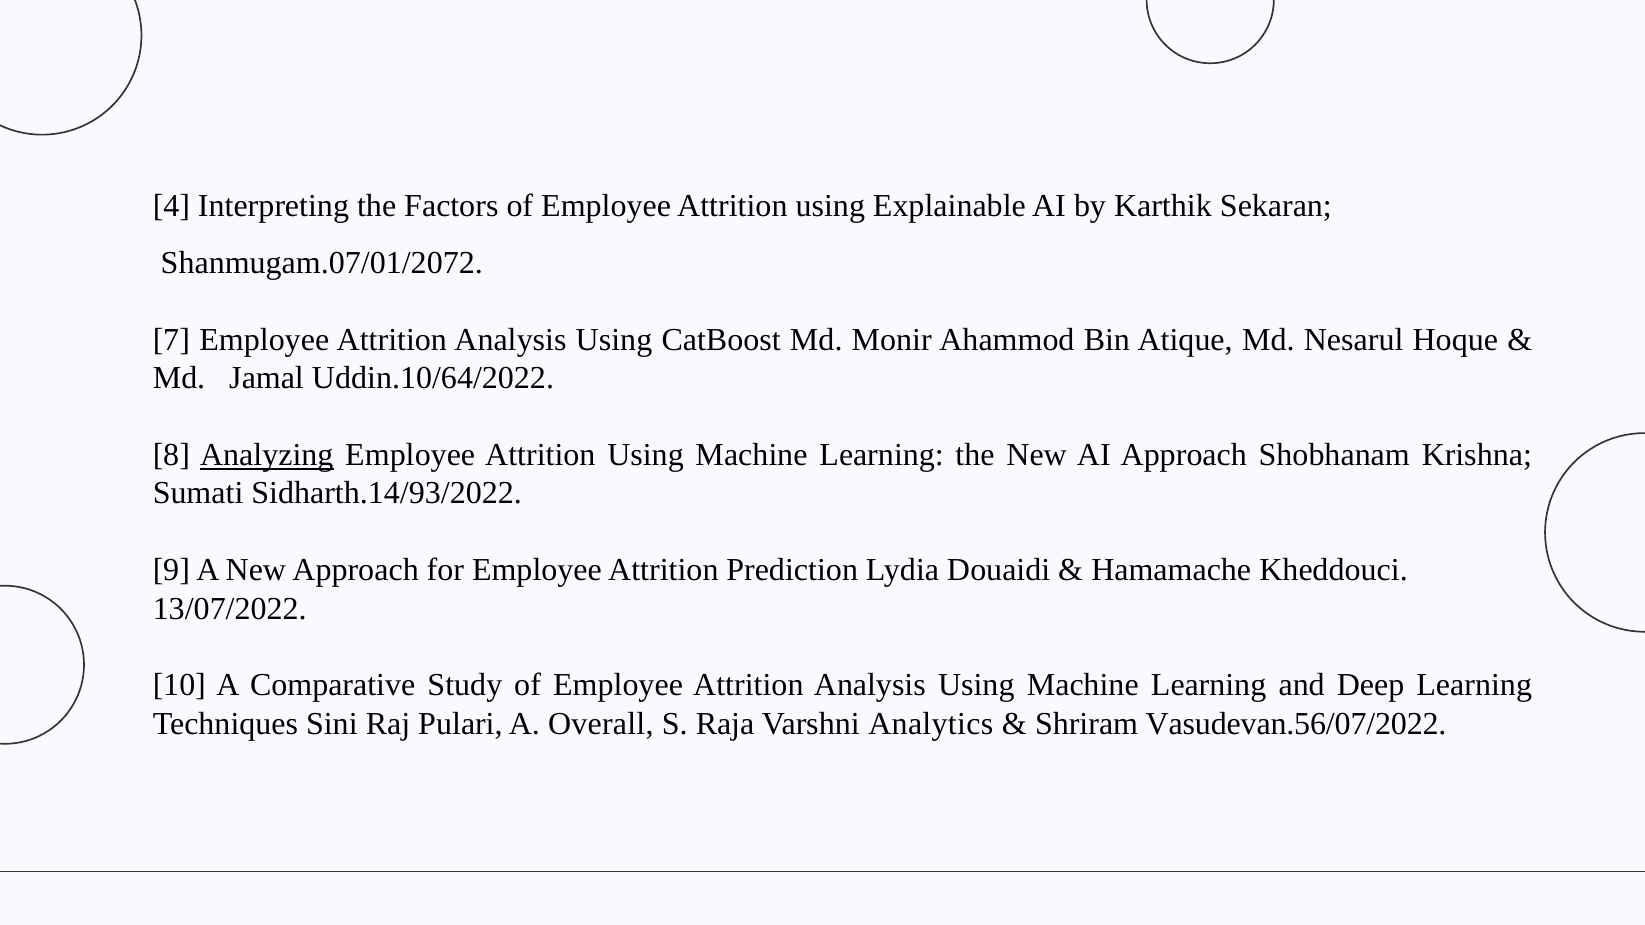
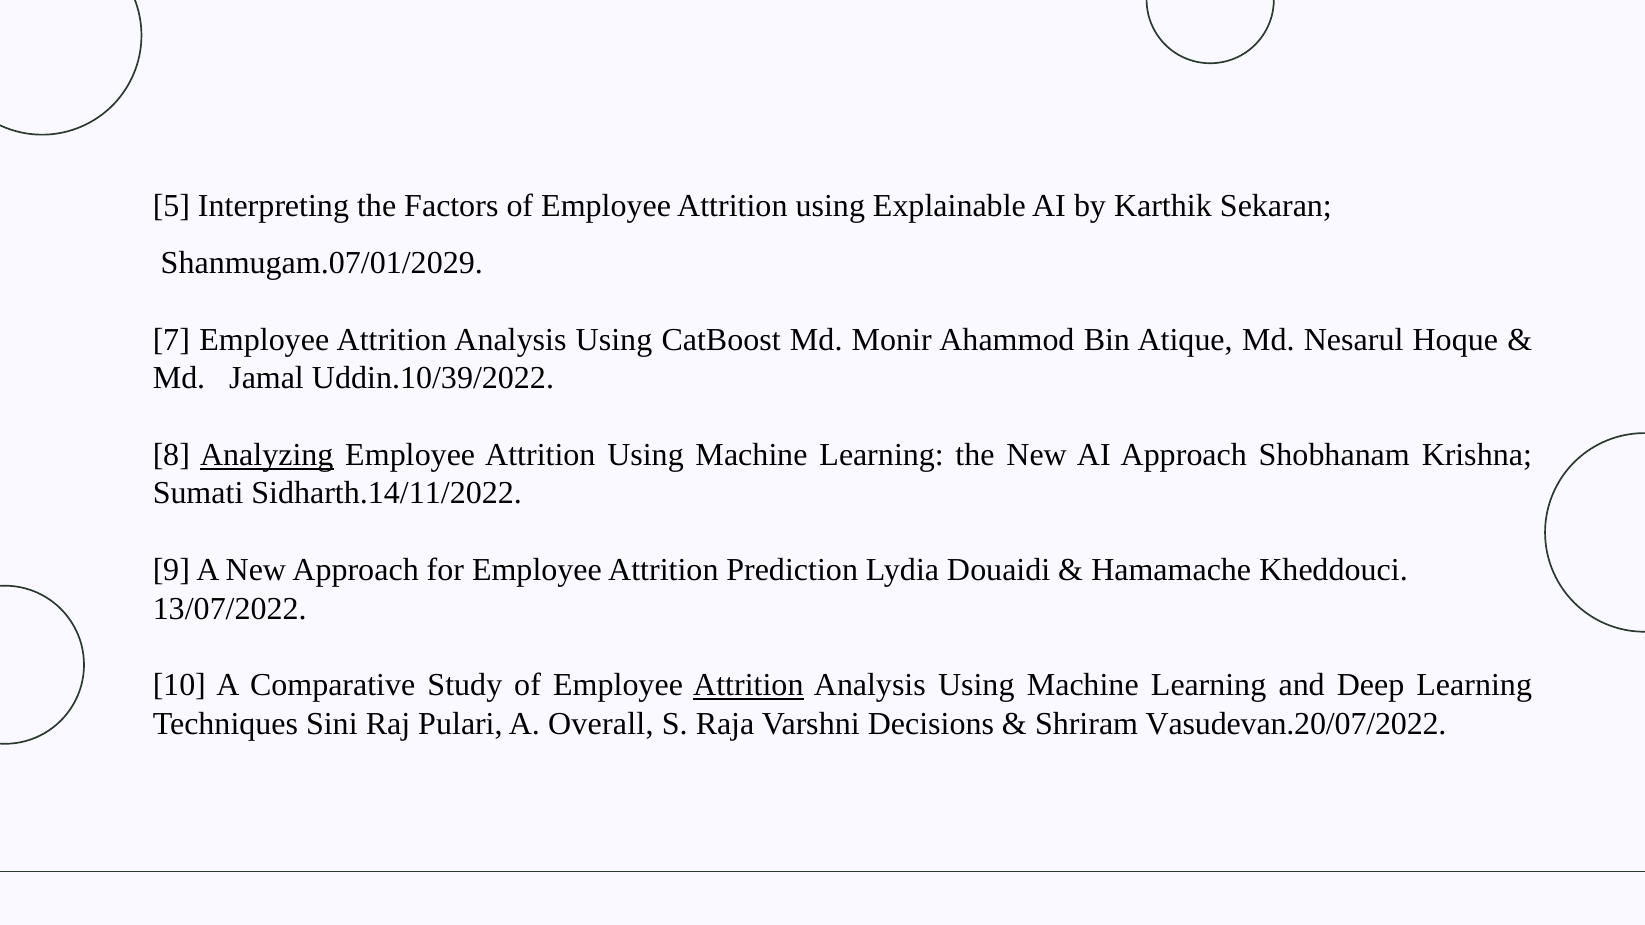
4: 4 -> 5
Shanmugam.07/01/2072: Shanmugam.07/01/2072 -> Shanmugam.07/01/2029
Uddin.10/64/2022: Uddin.10/64/2022 -> Uddin.10/39/2022
Sidharth.14/93/2022: Sidharth.14/93/2022 -> Sidharth.14/11/2022
Attrition at (748, 686) underline: none -> present
Analytics: Analytics -> Decisions
Vasudevan.56/07/2022: Vasudevan.56/07/2022 -> Vasudevan.20/07/2022
